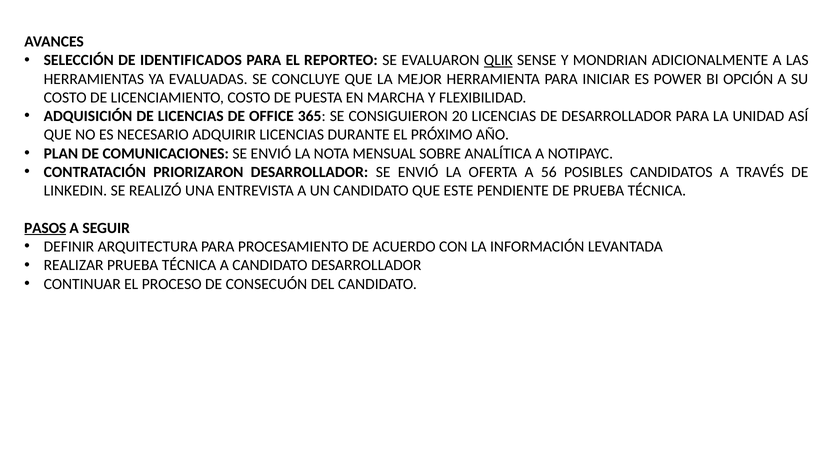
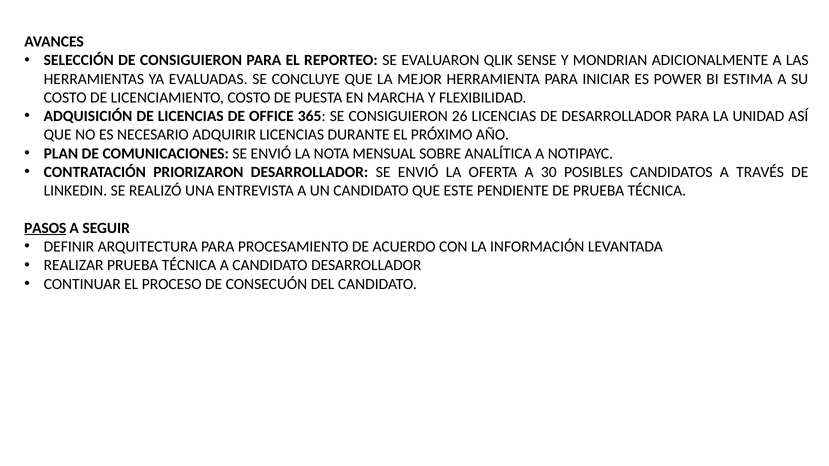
DE IDENTIFICADOS: IDENTIFICADOS -> CONSIGUIERON
QLIK underline: present -> none
OPCIÓN: OPCIÓN -> ESTIMA
20: 20 -> 26
56: 56 -> 30
